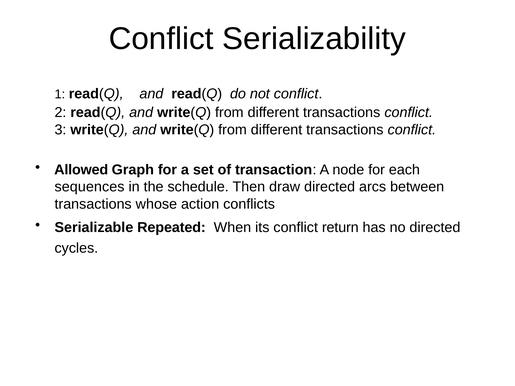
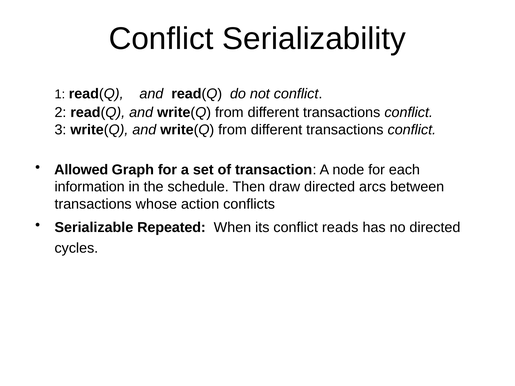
sequences: sequences -> information
return: return -> reads
